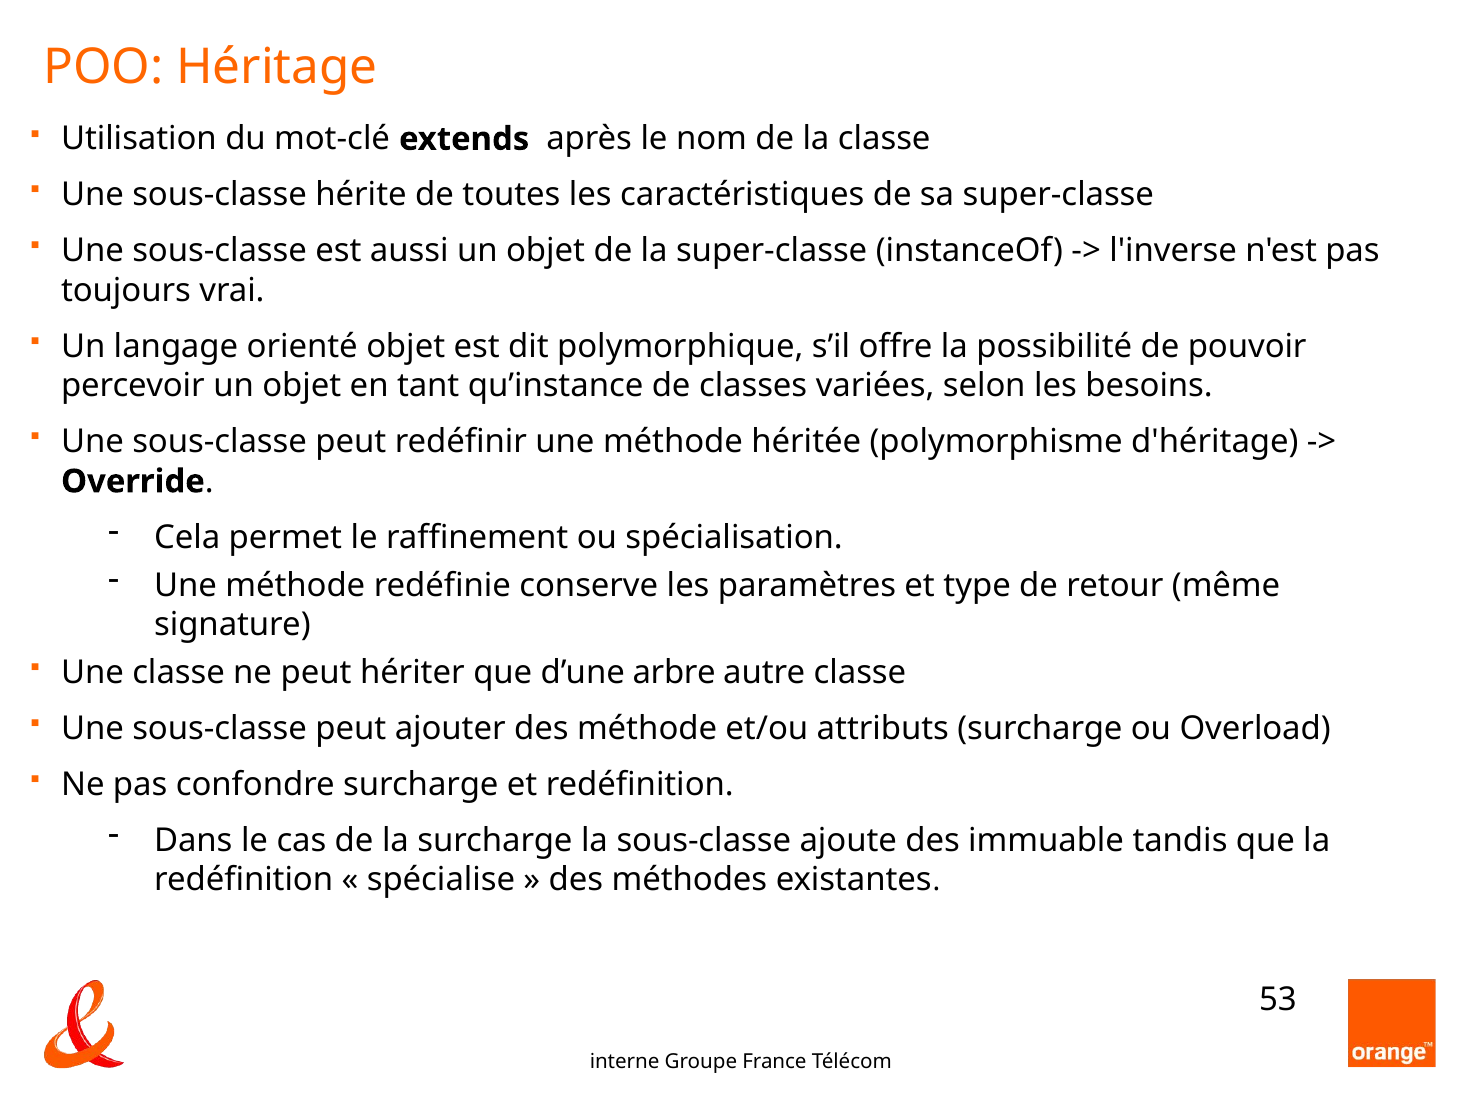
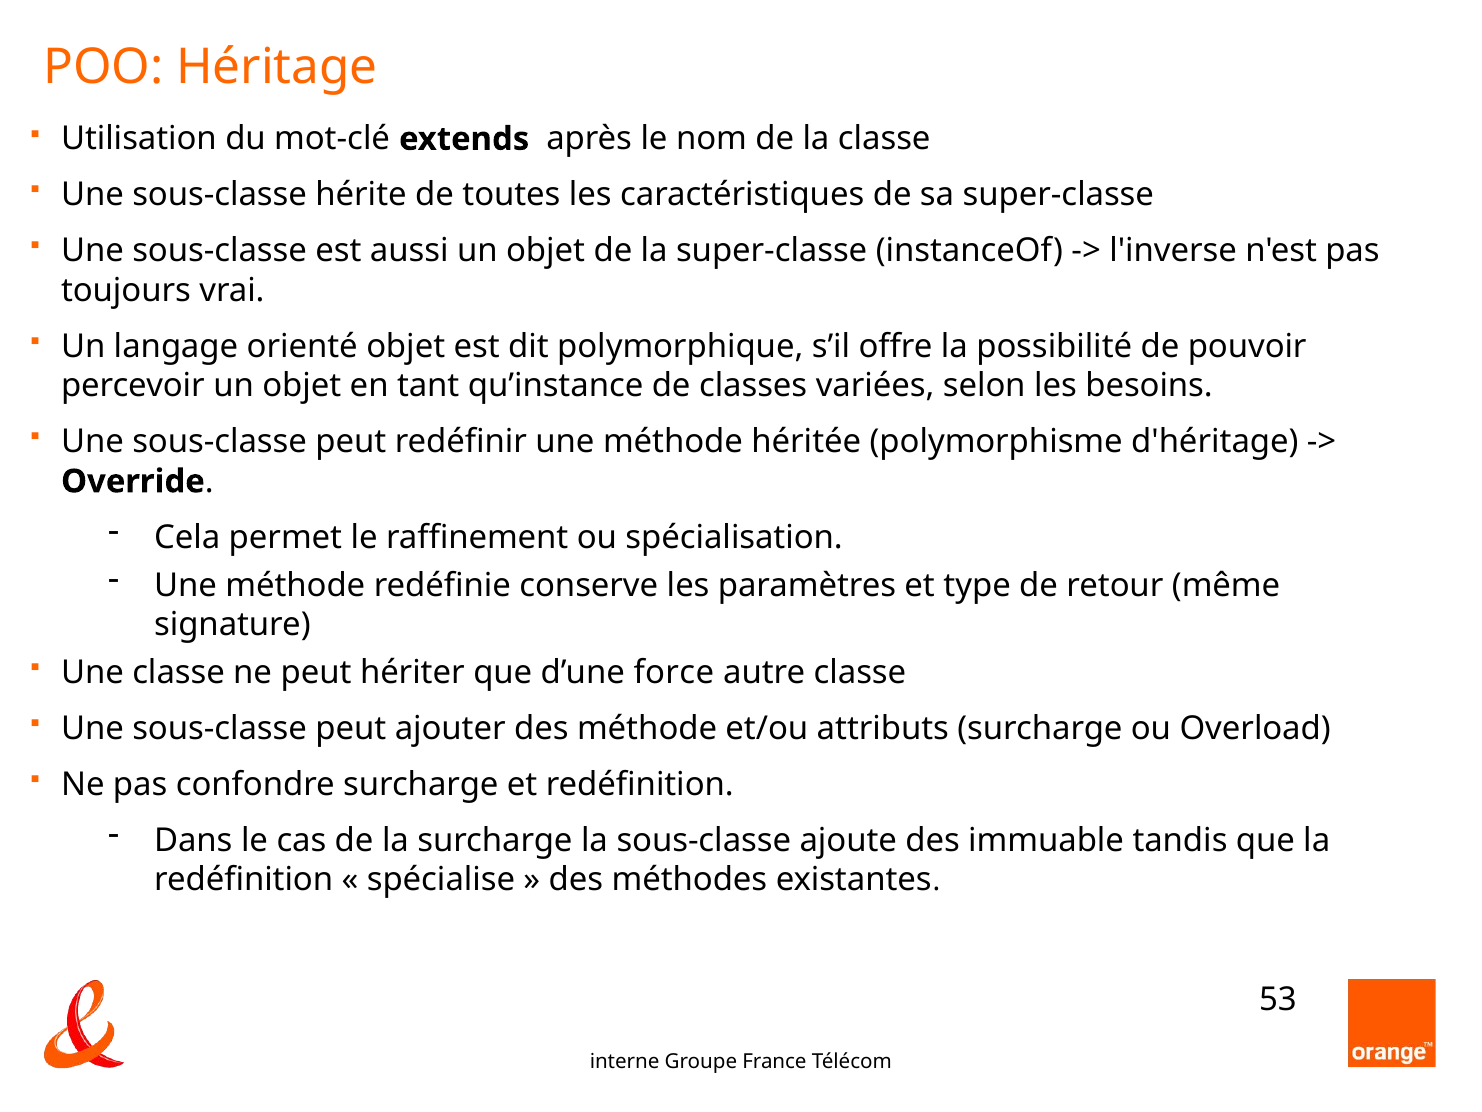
arbre: arbre -> force
